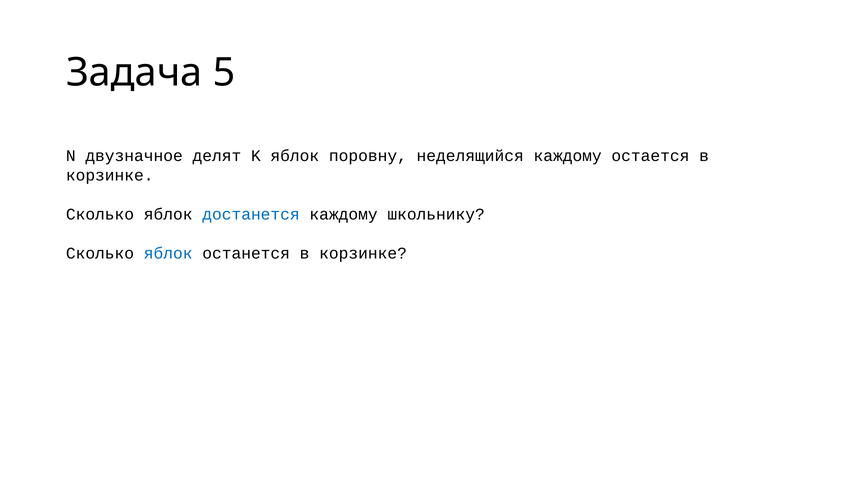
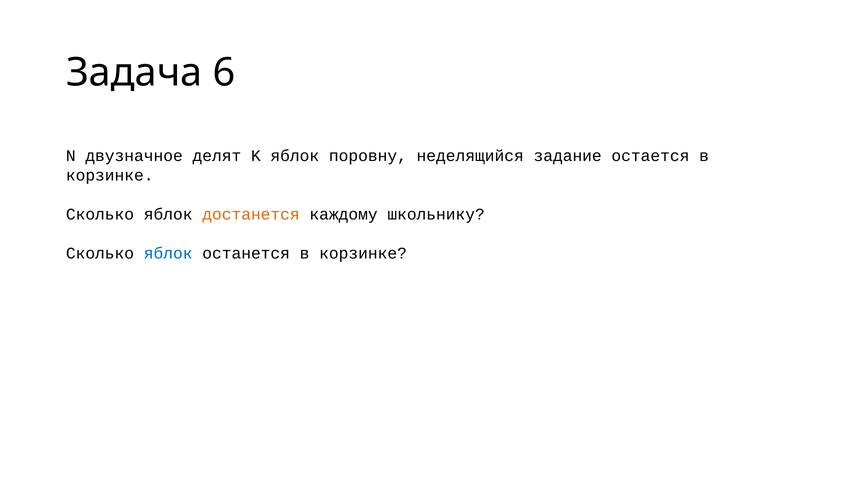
5: 5 -> 6
неделящийся каждому: каждому -> задание
достанется colour: blue -> orange
